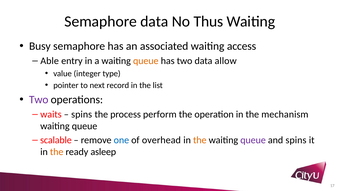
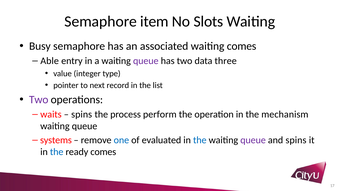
Semaphore data: data -> item
Thus: Thus -> Slots
waiting access: access -> comes
queue at (146, 61) colour: orange -> purple
allow: allow -> three
scalable: scalable -> systems
overhead: overhead -> evaluated
the at (200, 140) colour: orange -> blue
the at (57, 152) colour: orange -> blue
ready asleep: asleep -> comes
